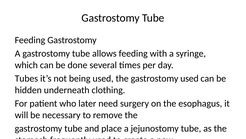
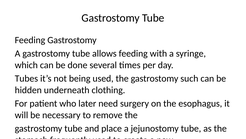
gastrostomy used: used -> such
